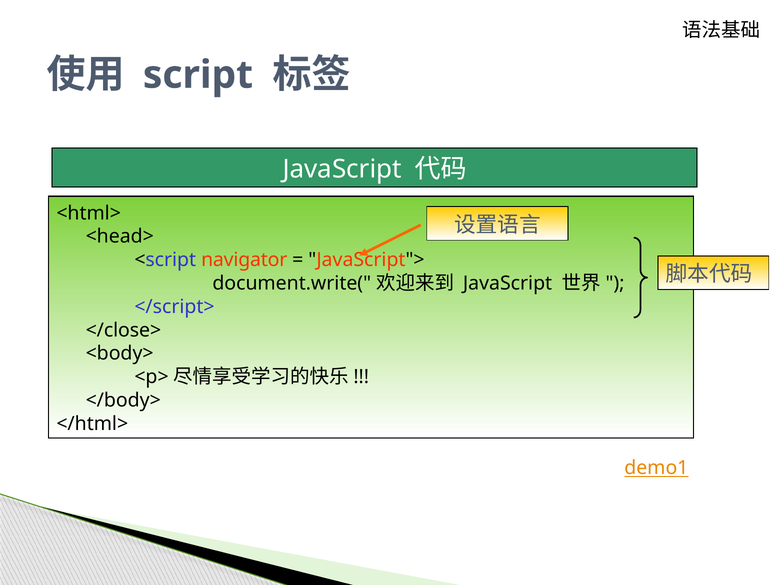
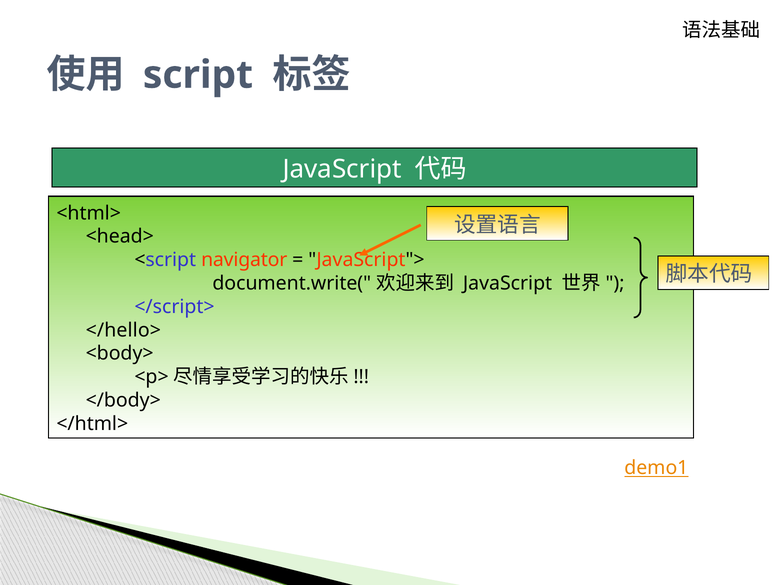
</close>: </close> -> </hello>
